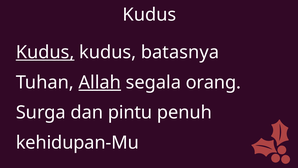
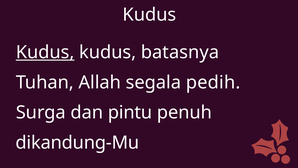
Allah underline: present -> none
orang: orang -> pedih
kehidupan-Mu: kehidupan-Mu -> dikandung-Mu
